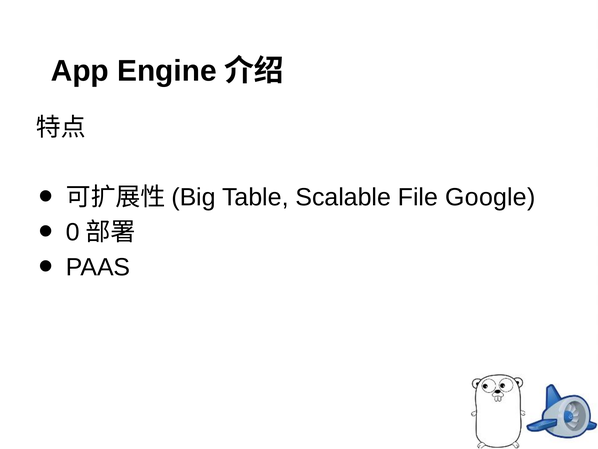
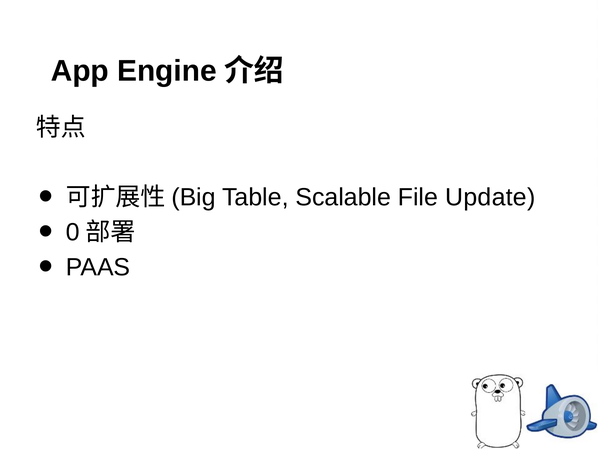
Google: Google -> Update
